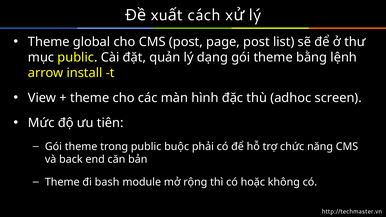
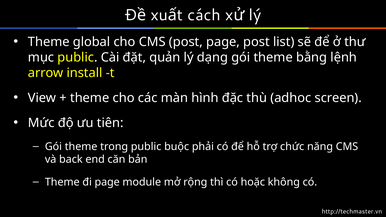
đi bash: bash -> page
